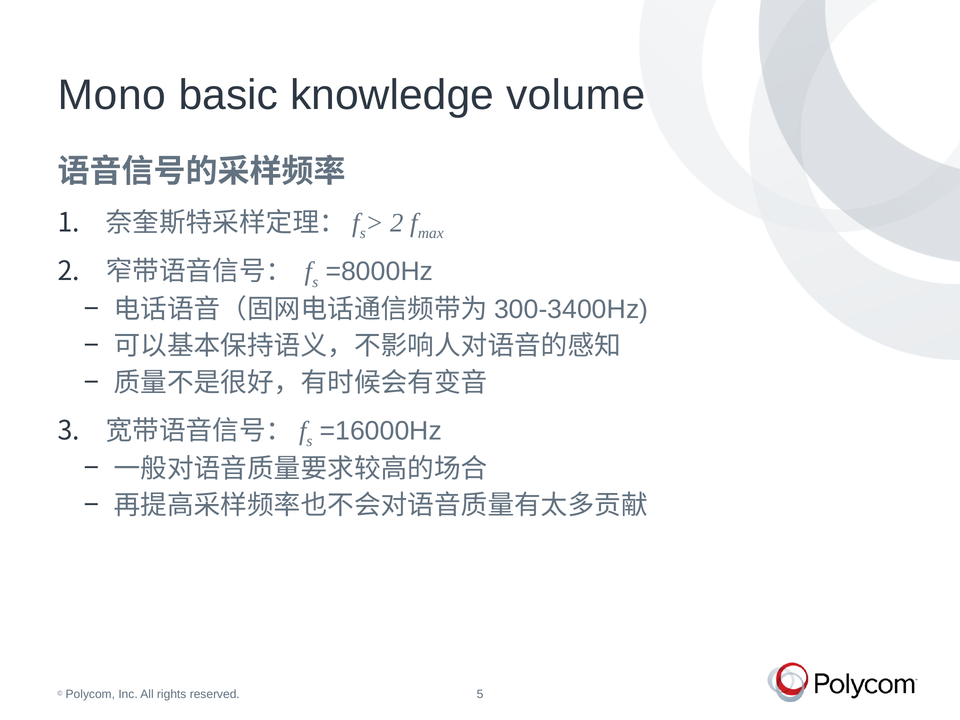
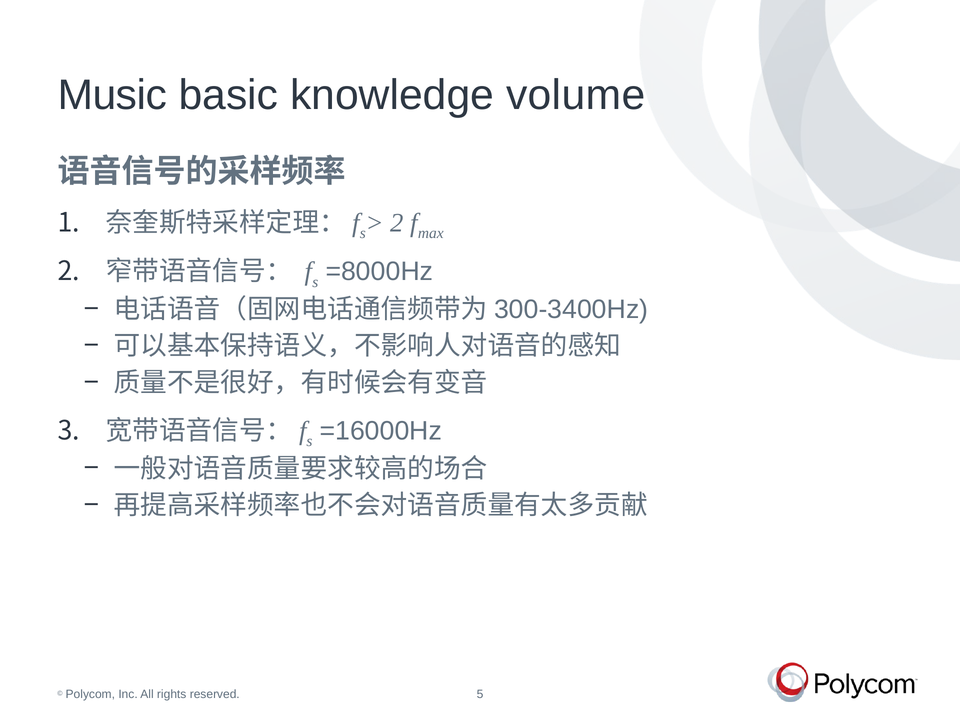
Mono: Mono -> Music
